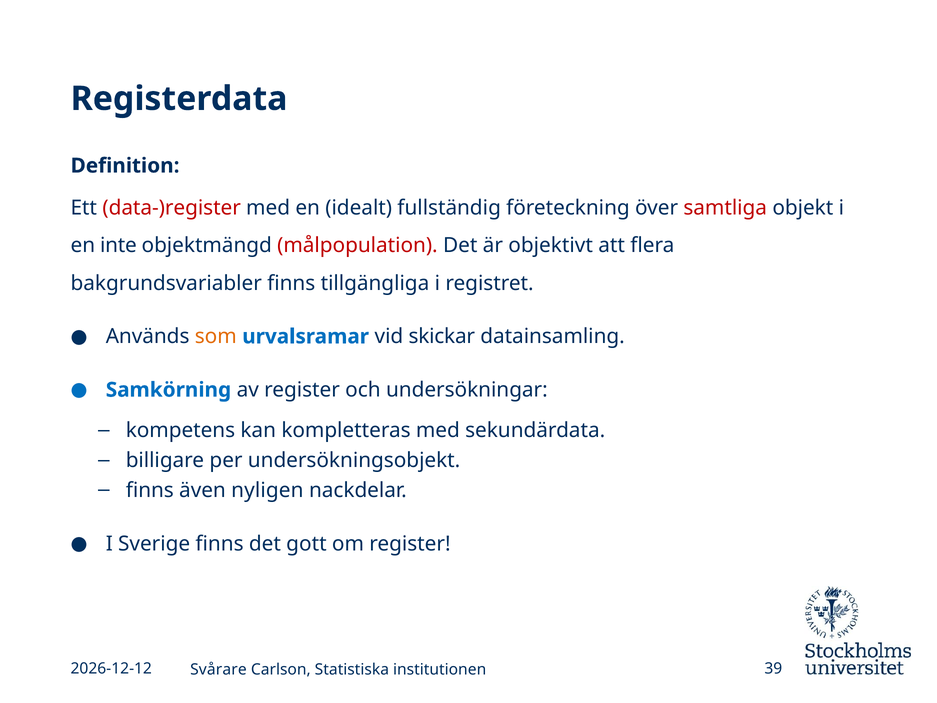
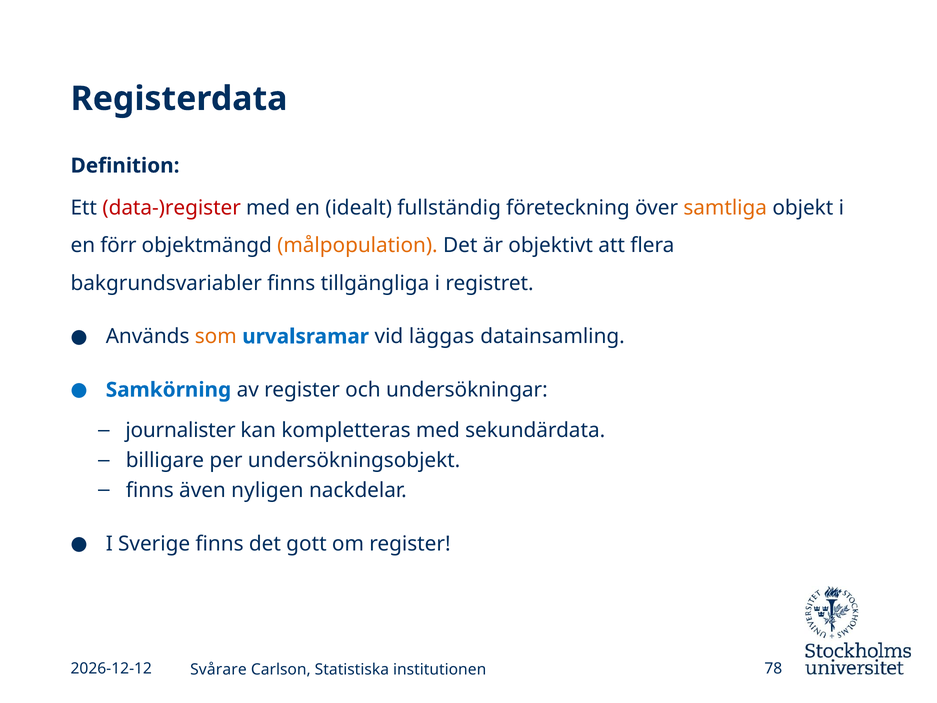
samtliga colour: red -> orange
inte: inte -> förr
målpopulation colour: red -> orange
skickar: skickar -> läggas
kompetens: kompetens -> journalister
39: 39 -> 78
